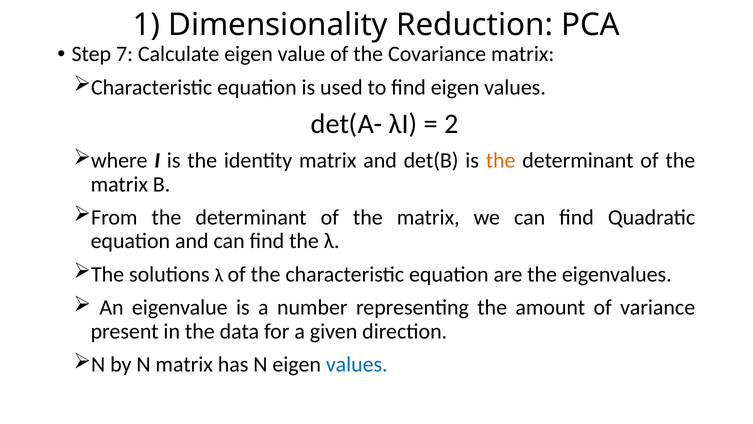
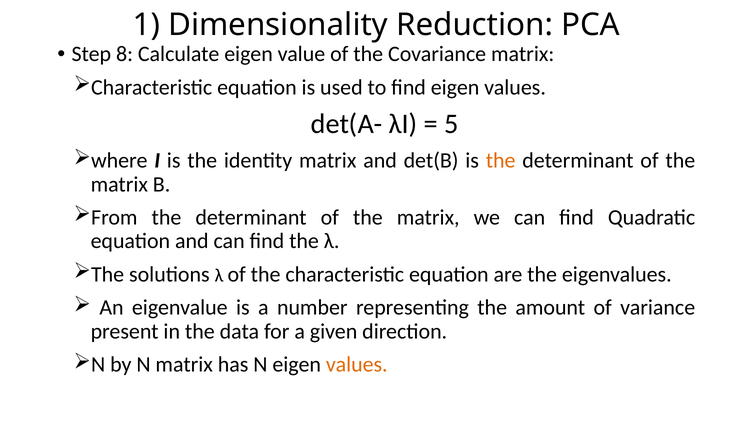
7: 7 -> 8
2: 2 -> 5
values at (357, 364) colour: blue -> orange
